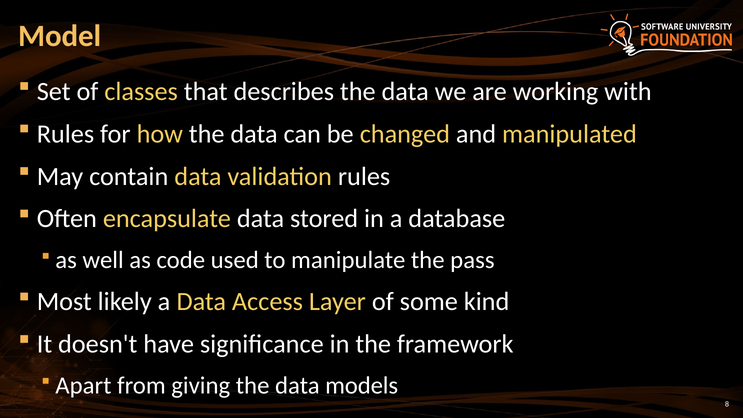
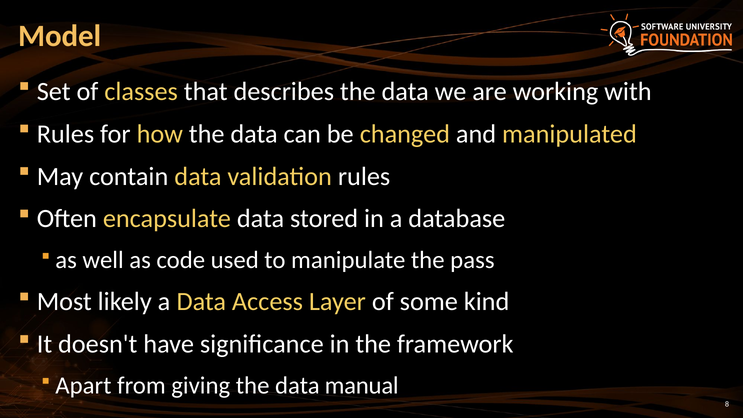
models: models -> manual
